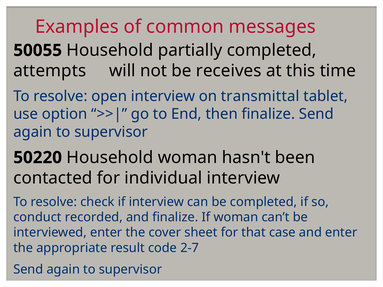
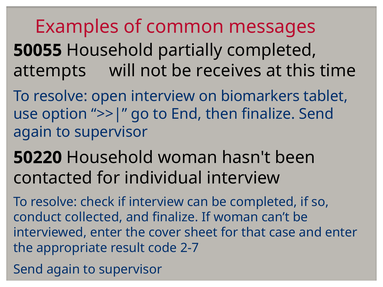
transmittal: transmittal -> biomarkers
recorded: recorded -> collected
